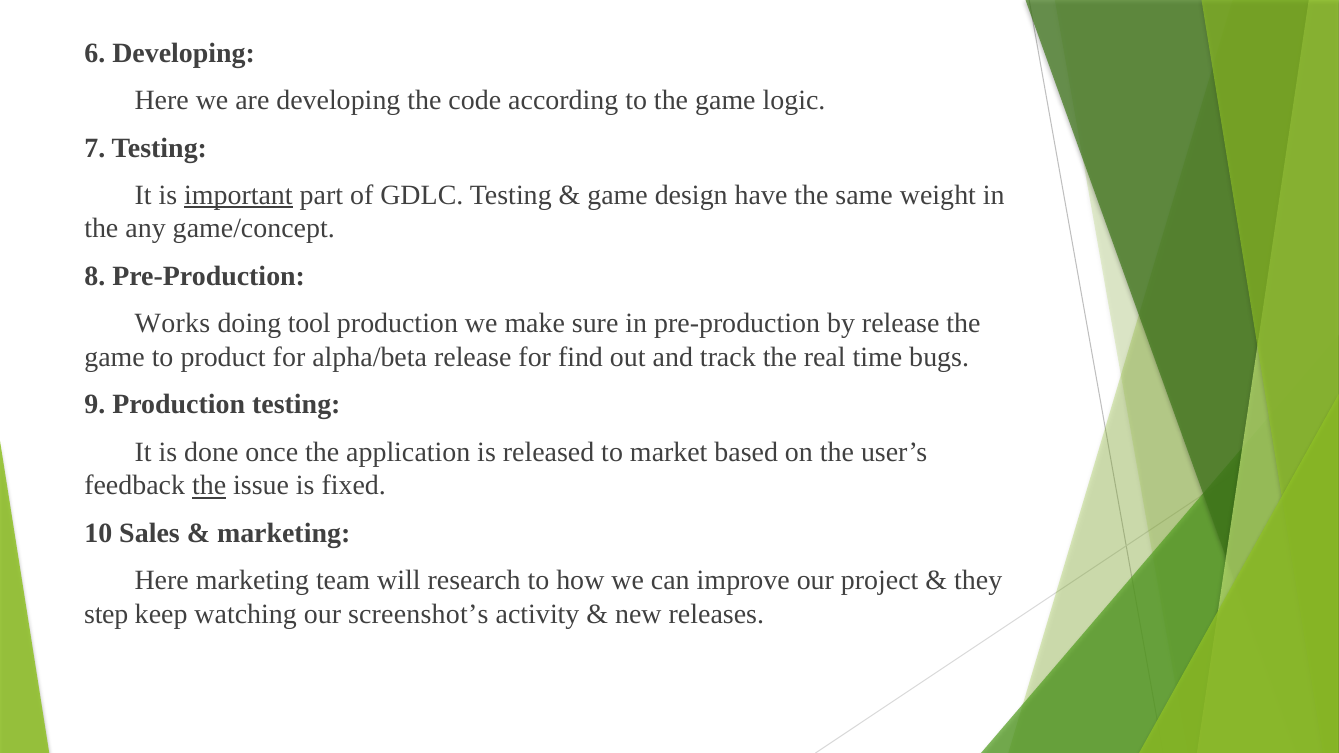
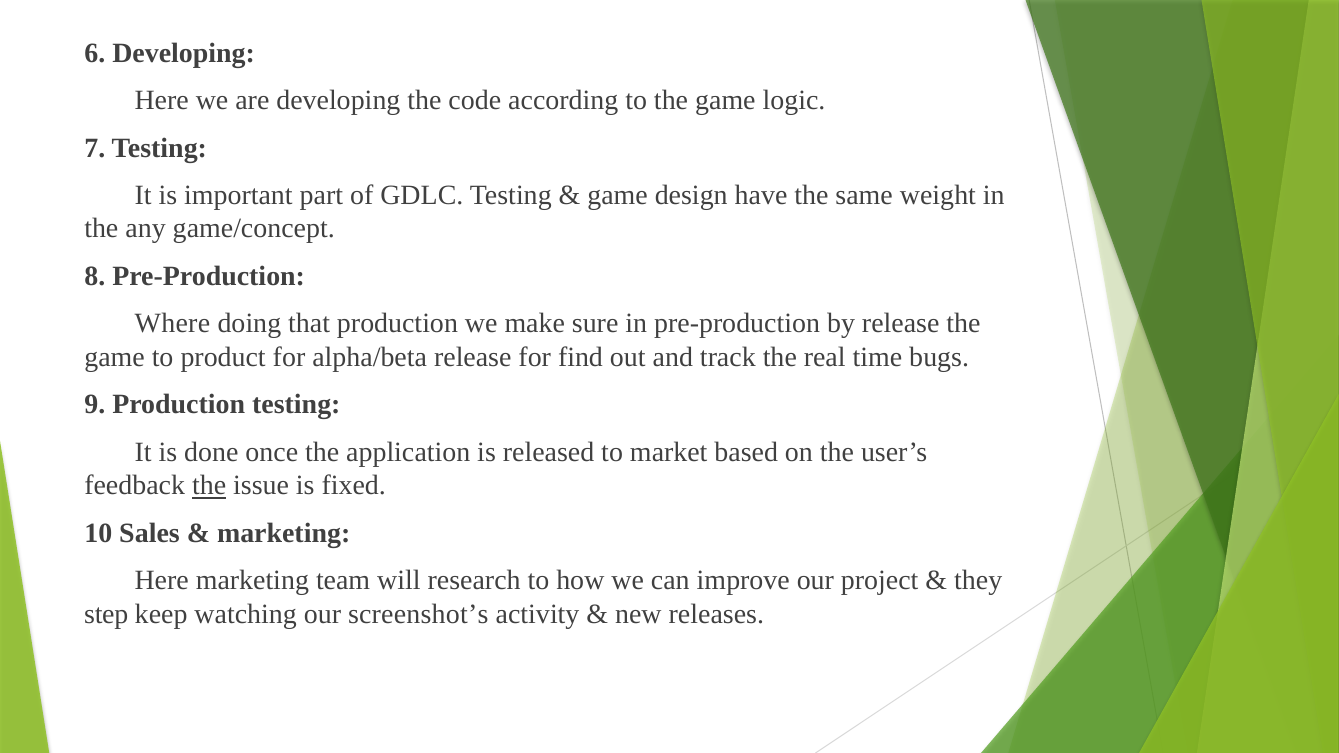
important underline: present -> none
Works: Works -> Where
tool: tool -> that
